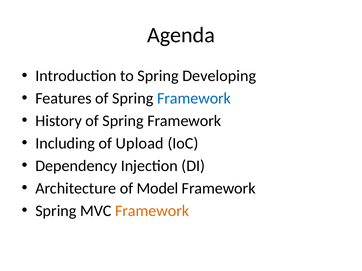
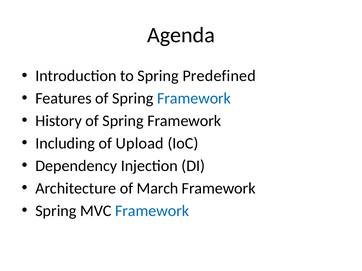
Developing: Developing -> Predefined
Model: Model -> March
Framework at (152, 211) colour: orange -> blue
